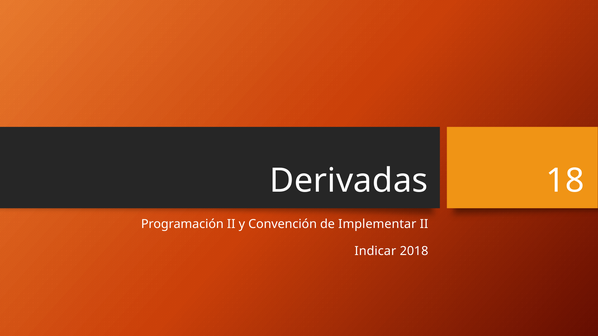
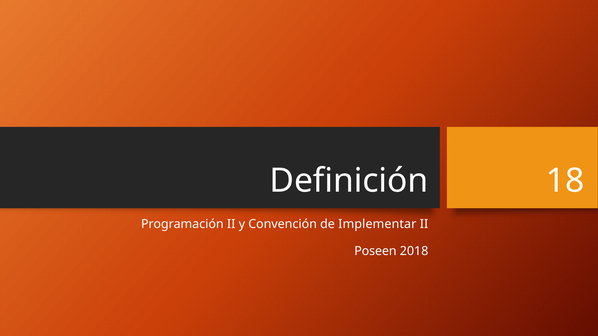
Derivadas: Derivadas -> Definición
Indicar: Indicar -> Poseen
